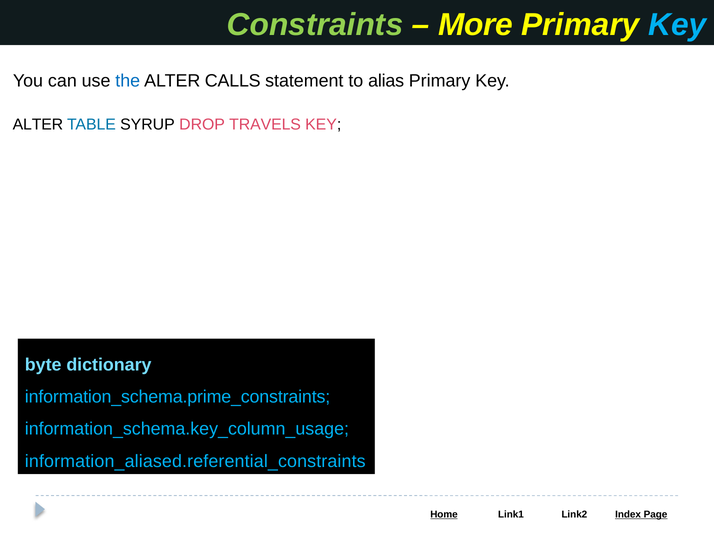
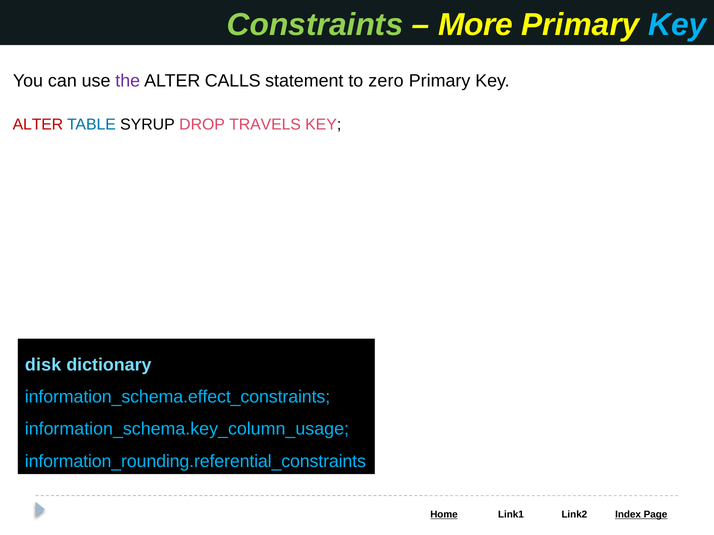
the colour: blue -> purple
alias: alias -> zero
ALTER at (38, 125) colour: black -> red
byte: byte -> disk
information_schema.prime_constraints: information_schema.prime_constraints -> information_schema.effect_constraints
information_aliased.referential_constraints: information_aliased.referential_constraints -> information_rounding.referential_constraints
